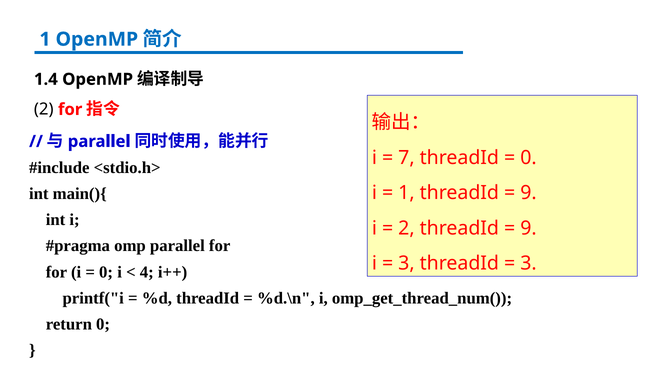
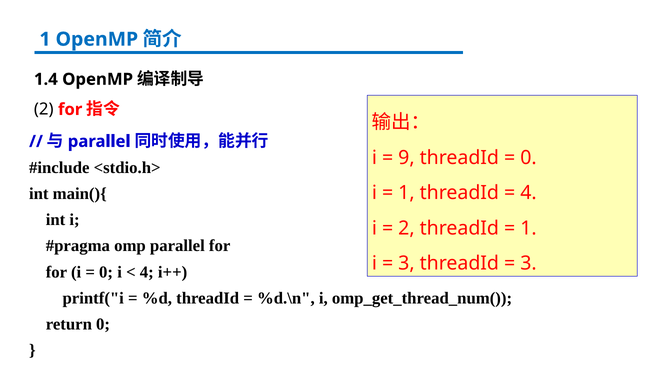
7: 7 -> 9
9 at (528, 193): 9 -> 4
9 at (528, 228): 9 -> 1
